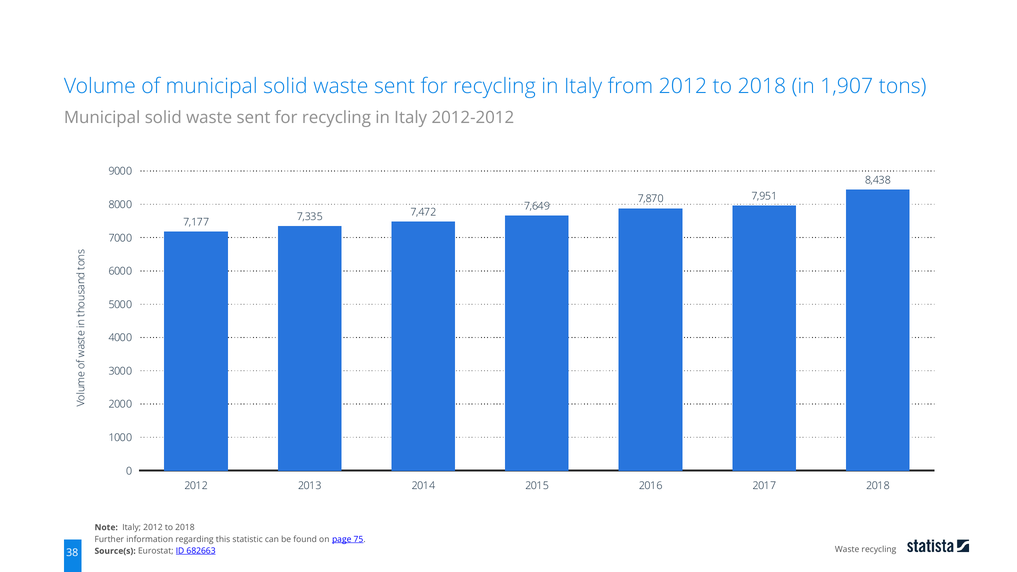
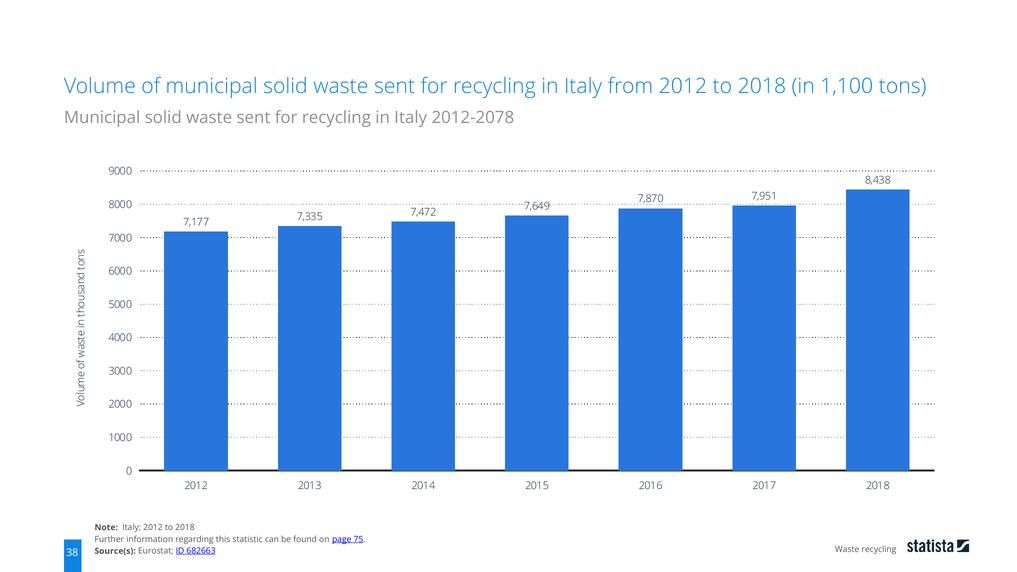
1,907: 1,907 -> 1,100
2012-2012: 2012-2012 -> 2012-2078
